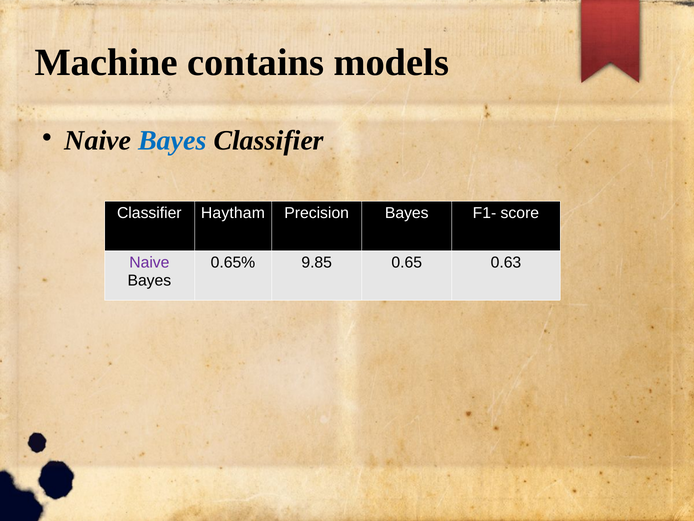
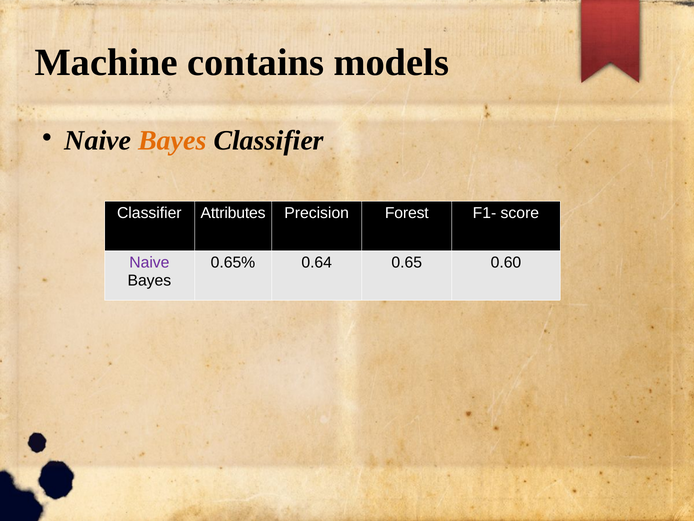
Bayes at (172, 141) colour: blue -> orange
Haytham: Haytham -> Attributes
Precision Bayes: Bayes -> Forest
9.85: 9.85 -> 0.64
0.63: 0.63 -> 0.60
